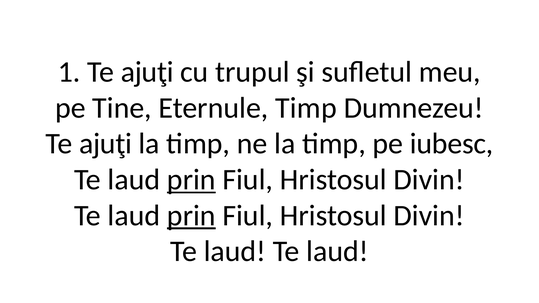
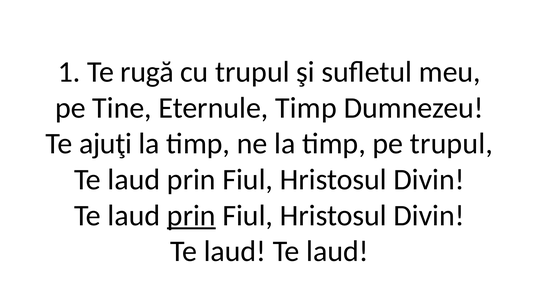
1 Te ajuţi: ajuţi -> rugă
pe iubesc: iubesc -> trupul
prin at (191, 180) underline: present -> none
